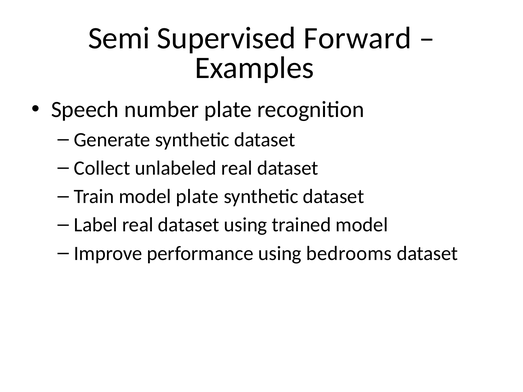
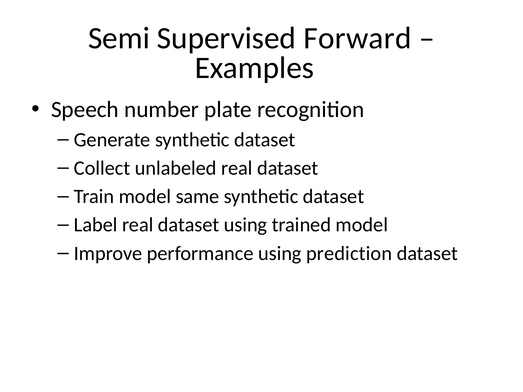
model plate: plate -> same
bedrooms: bedrooms -> prediction
